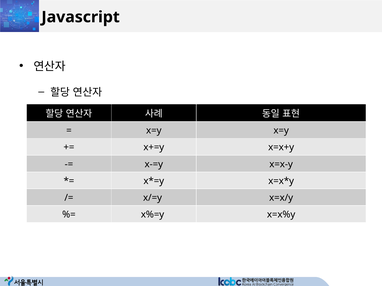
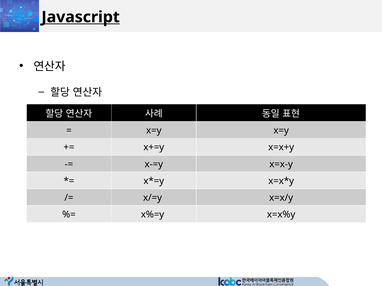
Javascript underline: none -> present
